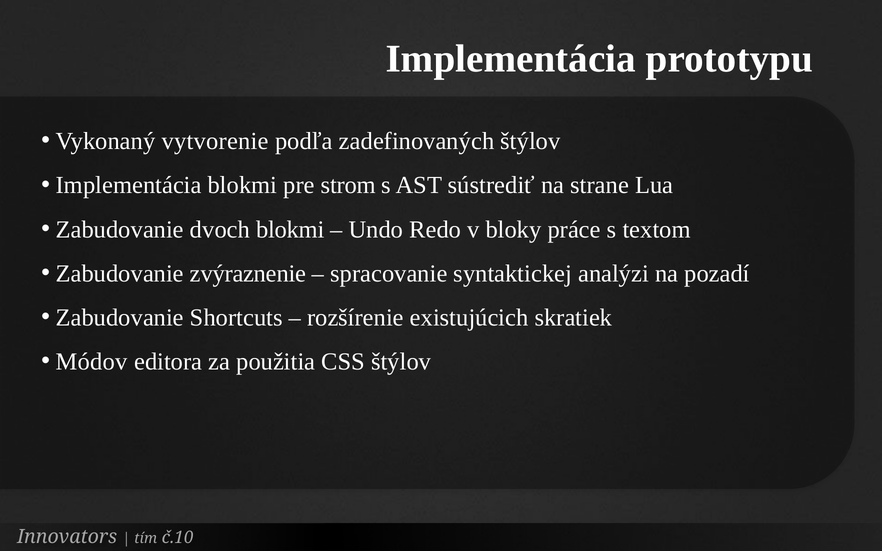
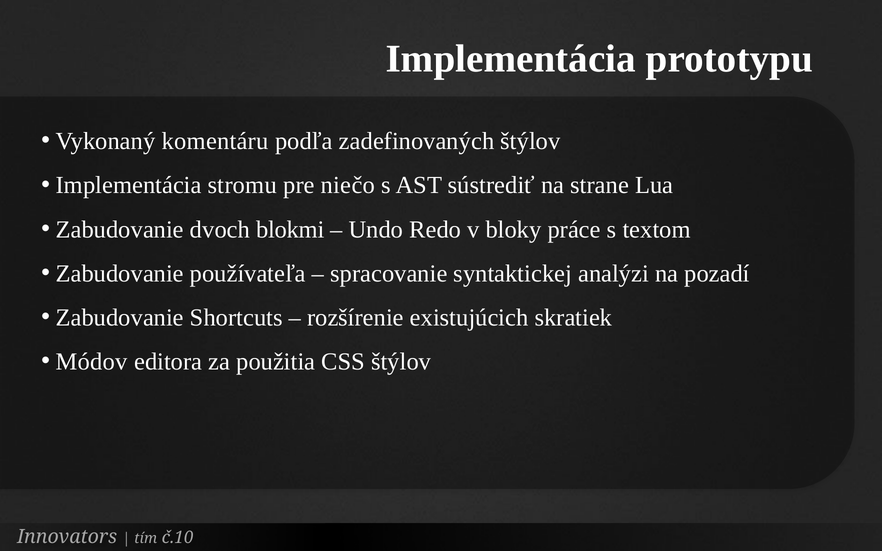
vytvorenie: vytvorenie -> komentáru
Implementácia blokmi: blokmi -> stromu
strom: strom -> niečo
zvýraznenie: zvýraznenie -> používateľa
